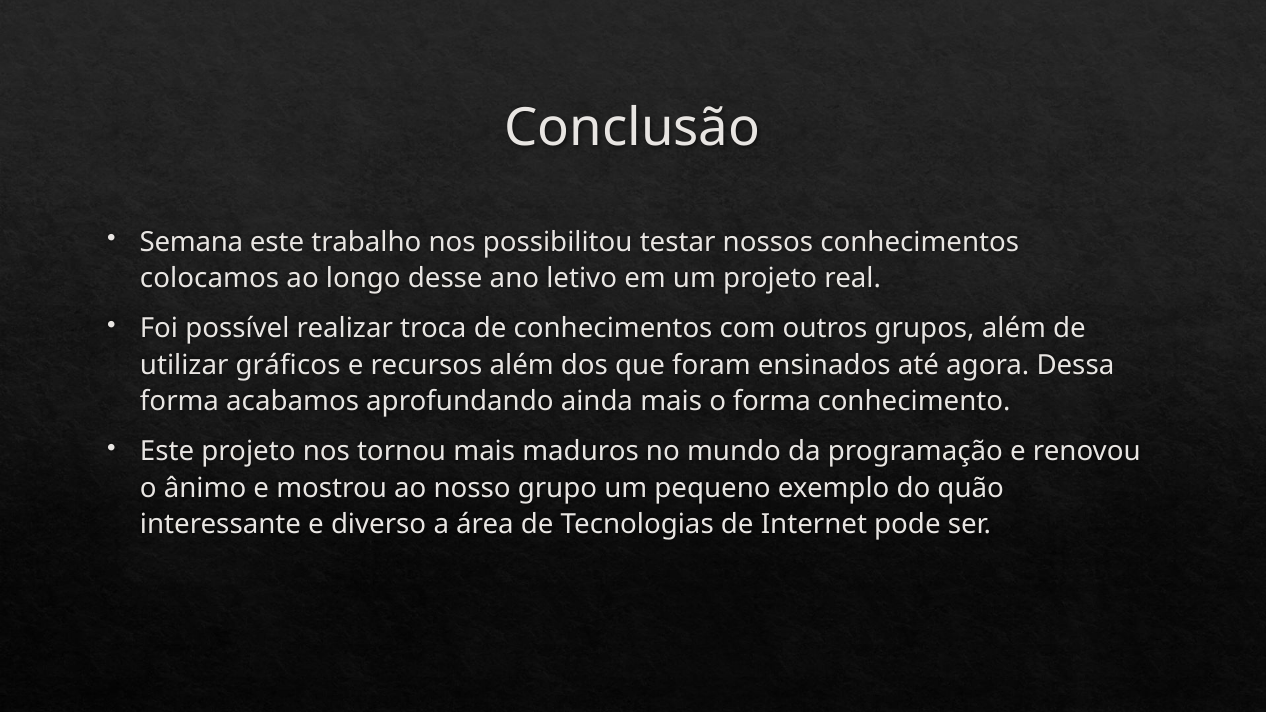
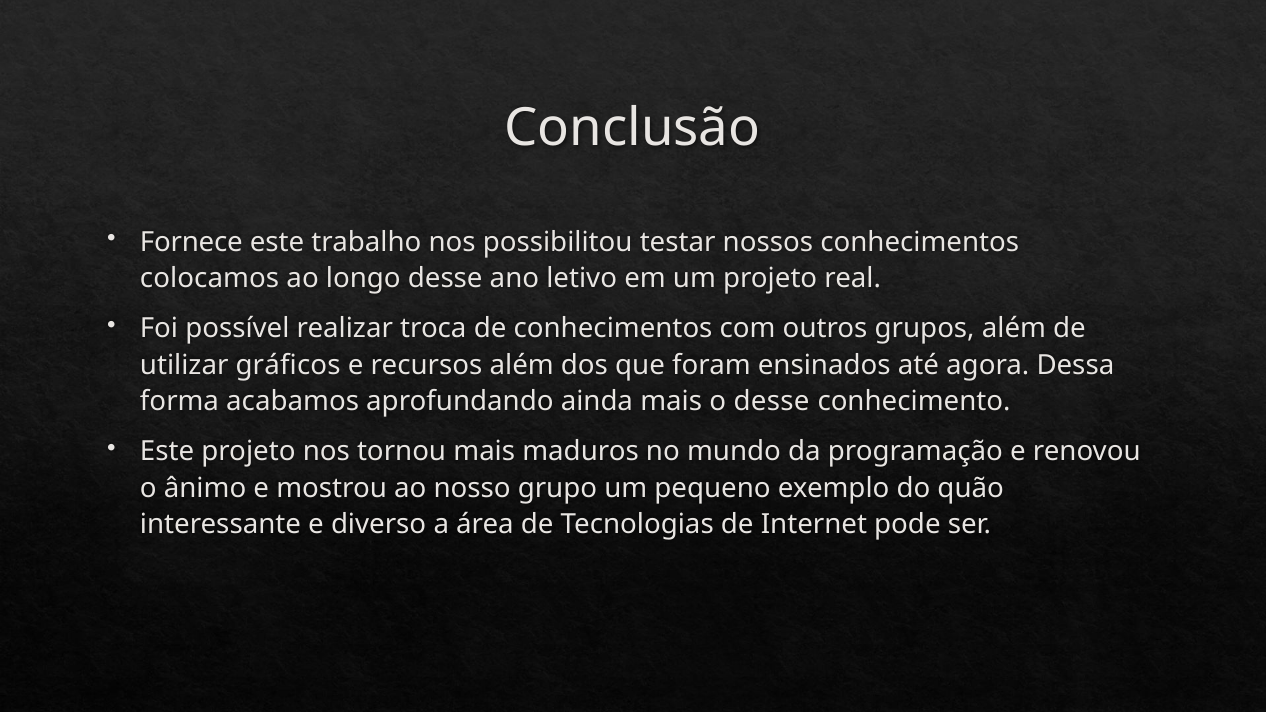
Semana: Semana -> Fornece
o forma: forma -> desse
